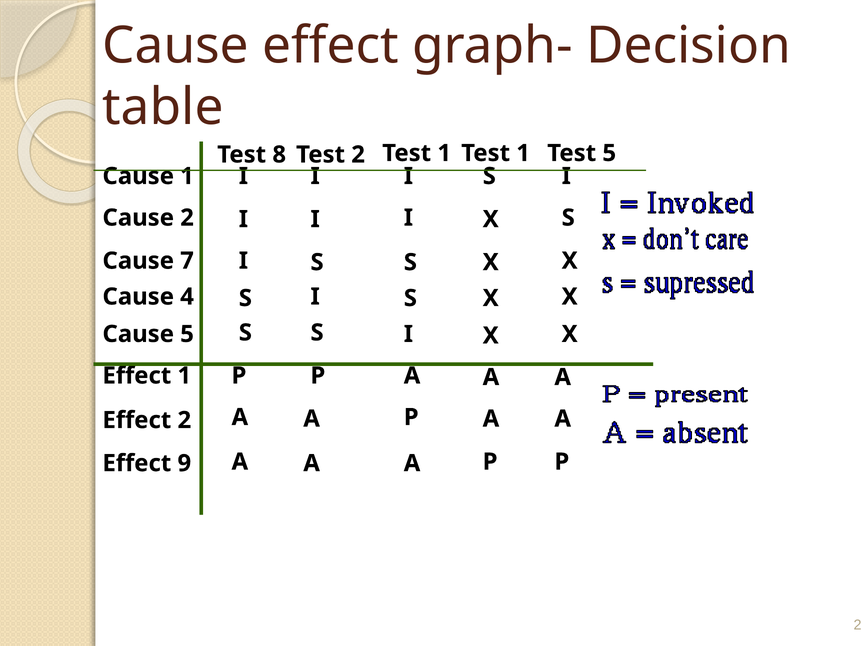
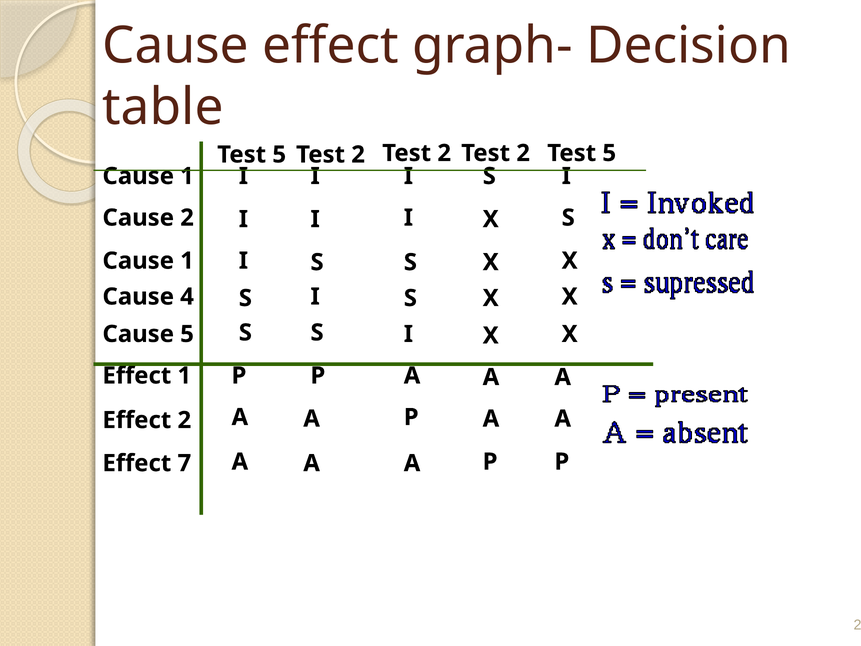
8 at (279, 155): 8 -> 5
1 at (444, 153): 1 -> 2
1 at (523, 153): 1 -> 2
7 at (187, 261): 7 -> 1
9: 9 -> 7
